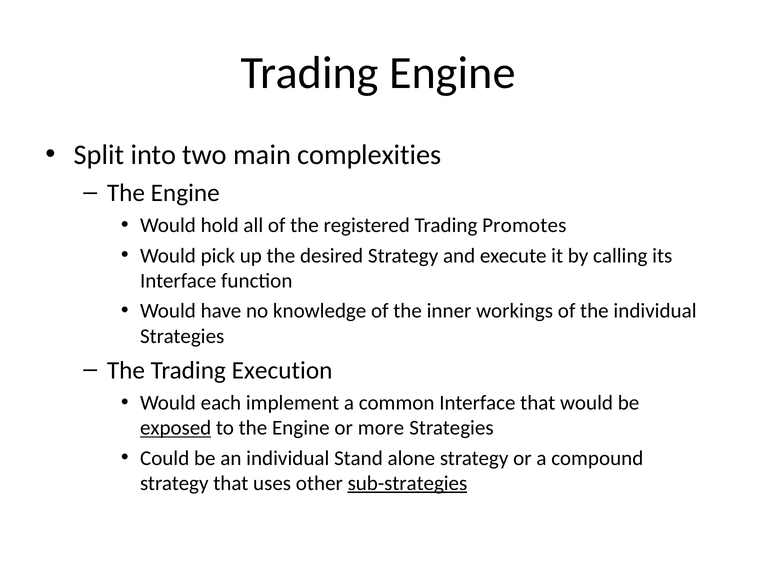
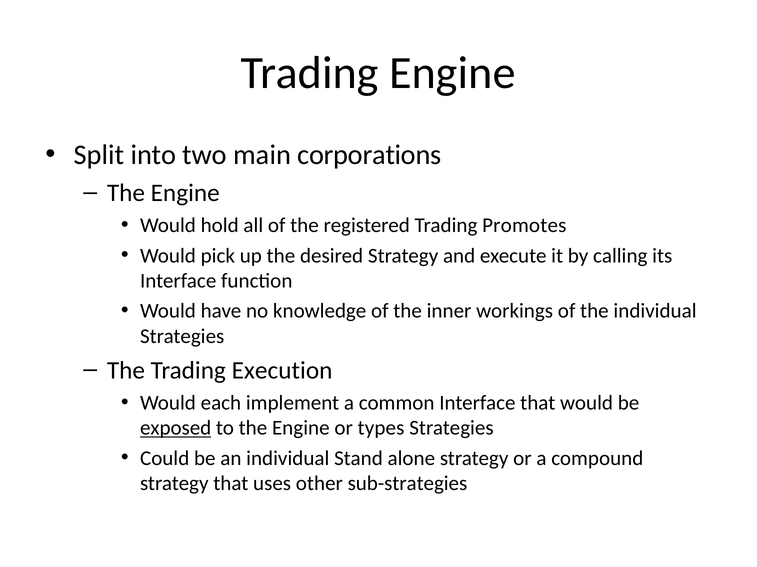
complexities: complexities -> corporations
more: more -> types
sub-strategies underline: present -> none
